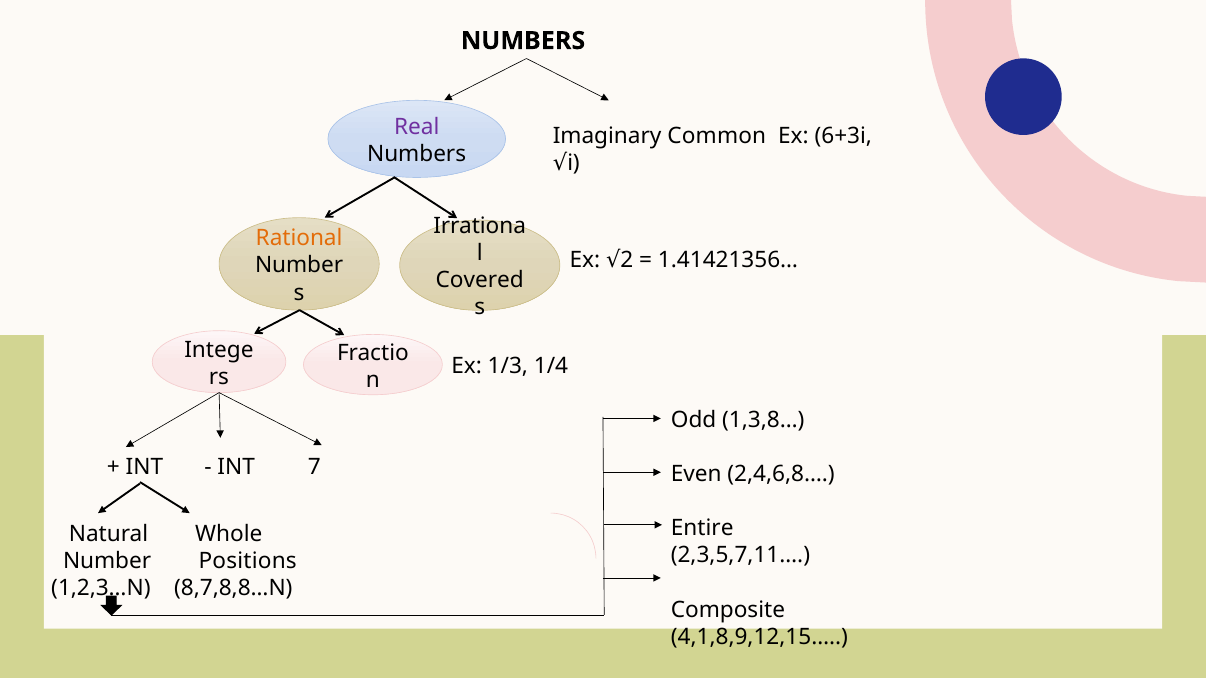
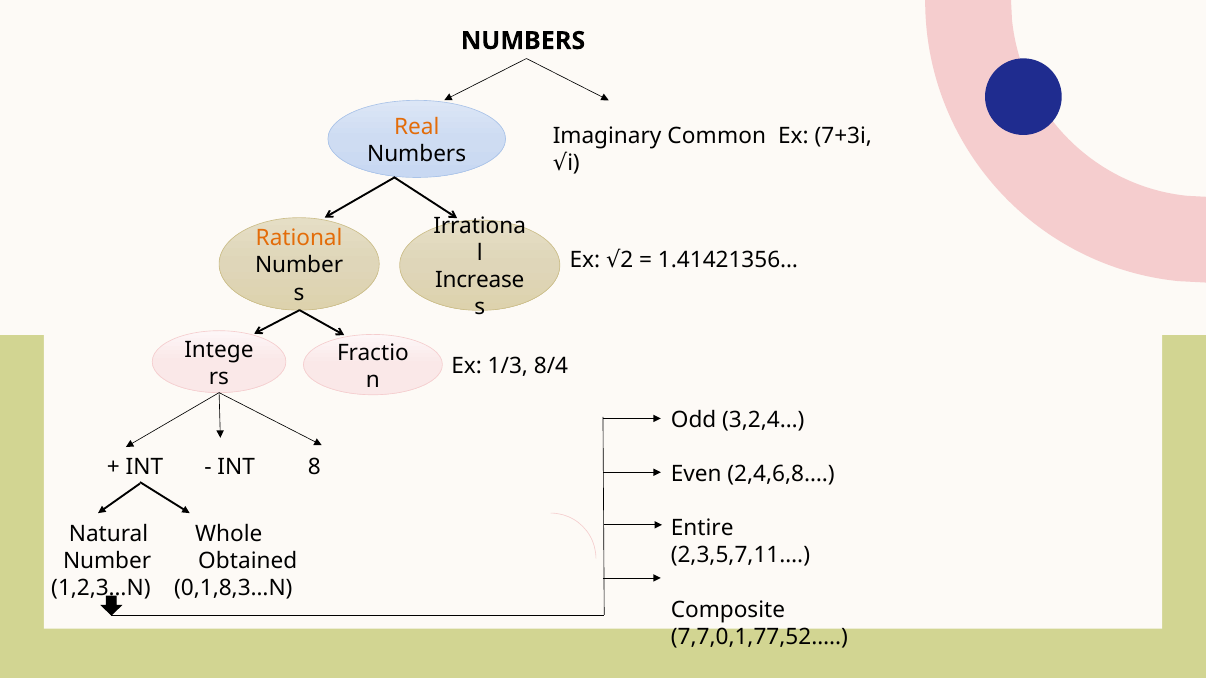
Real colour: purple -> orange
6+3i: 6+3i -> 7+3i
Covered: Covered -> Increase
1/4: 1/4 -> 8/4
1,3,8…: 1,3,8… -> 3,2,4…
7: 7 -> 8
Positions: Positions -> Obtained
8,7,8,8…N: 8,7,8,8…N -> 0,1,8,3…N
4,1,8,9,12,15…: 4,1,8,9,12,15… -> 7,7,0,1,77,52…
